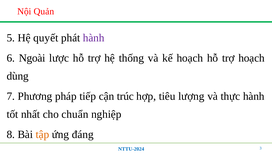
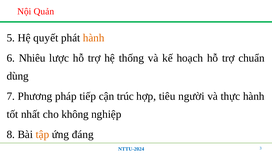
hành at (94, 38) colour: purple -> orange
Ngoài: Ngoài -> Nhiêu
trợ hoạch: hoạch -> chuẩn
lượng: lượng -> người
chuẩn: chuẩn -> không
